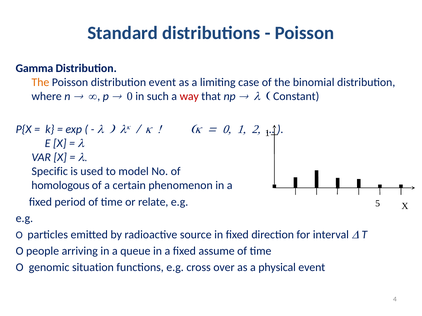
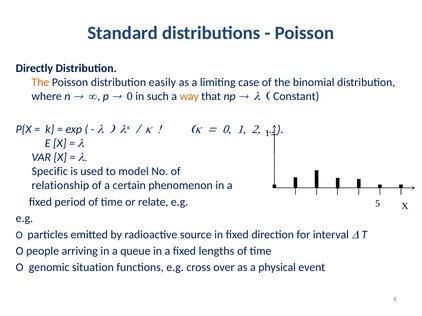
Gamma: Gamma -> Directly
distribution event: event -> easily
way colour: red -> orange
homologous: homologous -> relationship
assume: assume -> lengths
